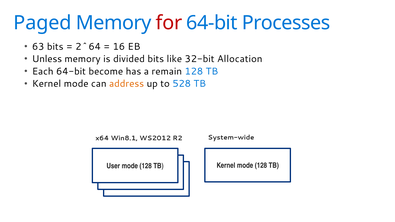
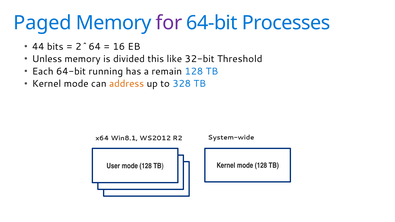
for colour: red -> purple
63: 63 -> 44
divided bits: bits -> this
Allocation: Allocation -> Threshold
become: become -> running
528: 528 -> 328
